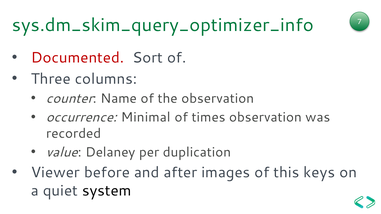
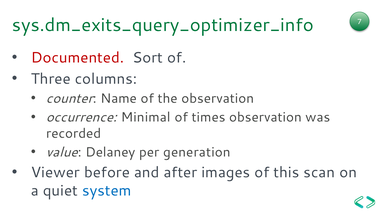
sys.dm_skim_query_optimizer_info: sys.dm_skim_query_optimizer_info -> sys.dm_exits_query_optimizer_info
duplication: duplication -> generation
keys: keys -> scan
system colour: black -> blue
